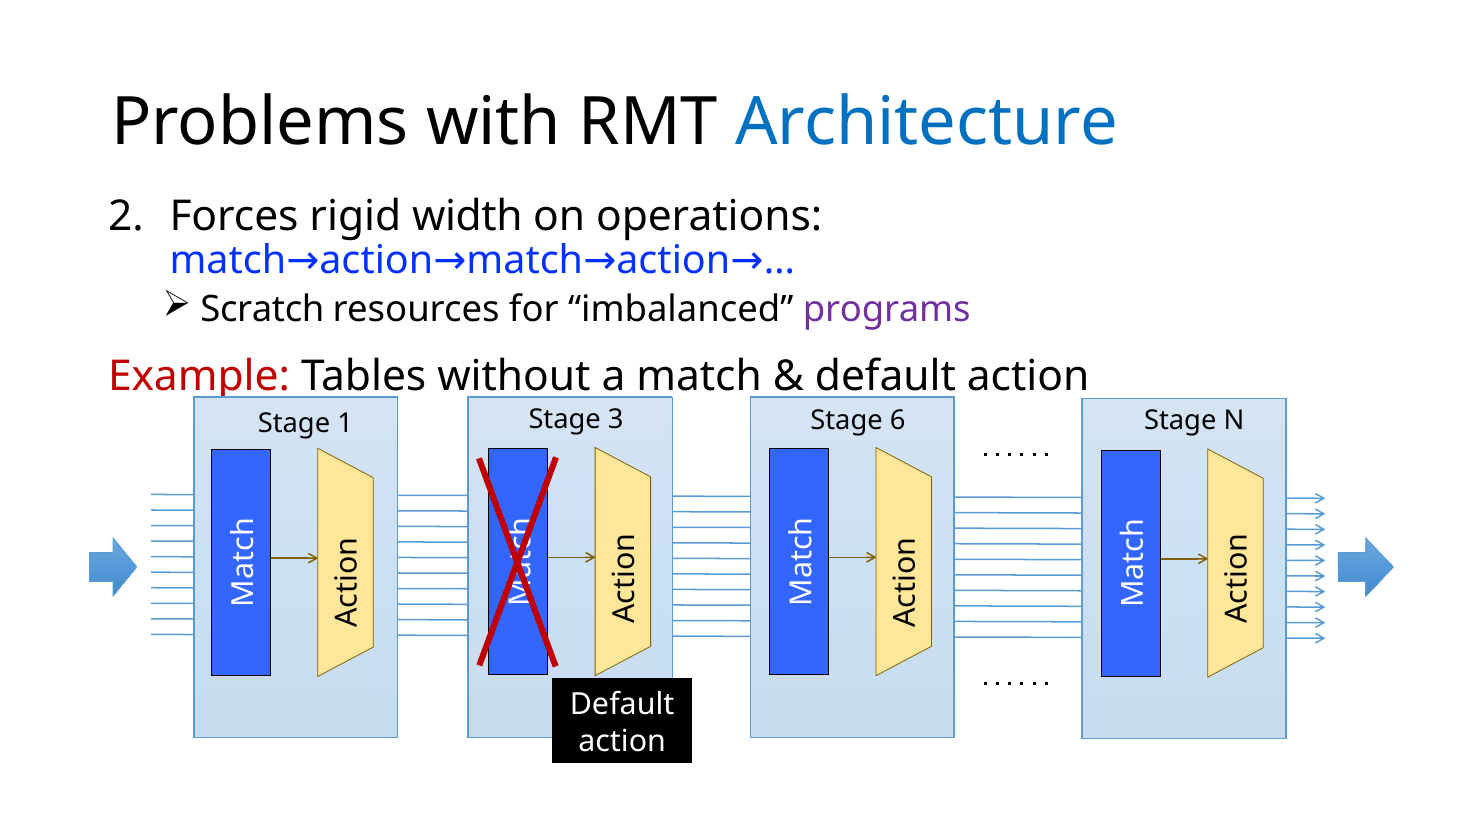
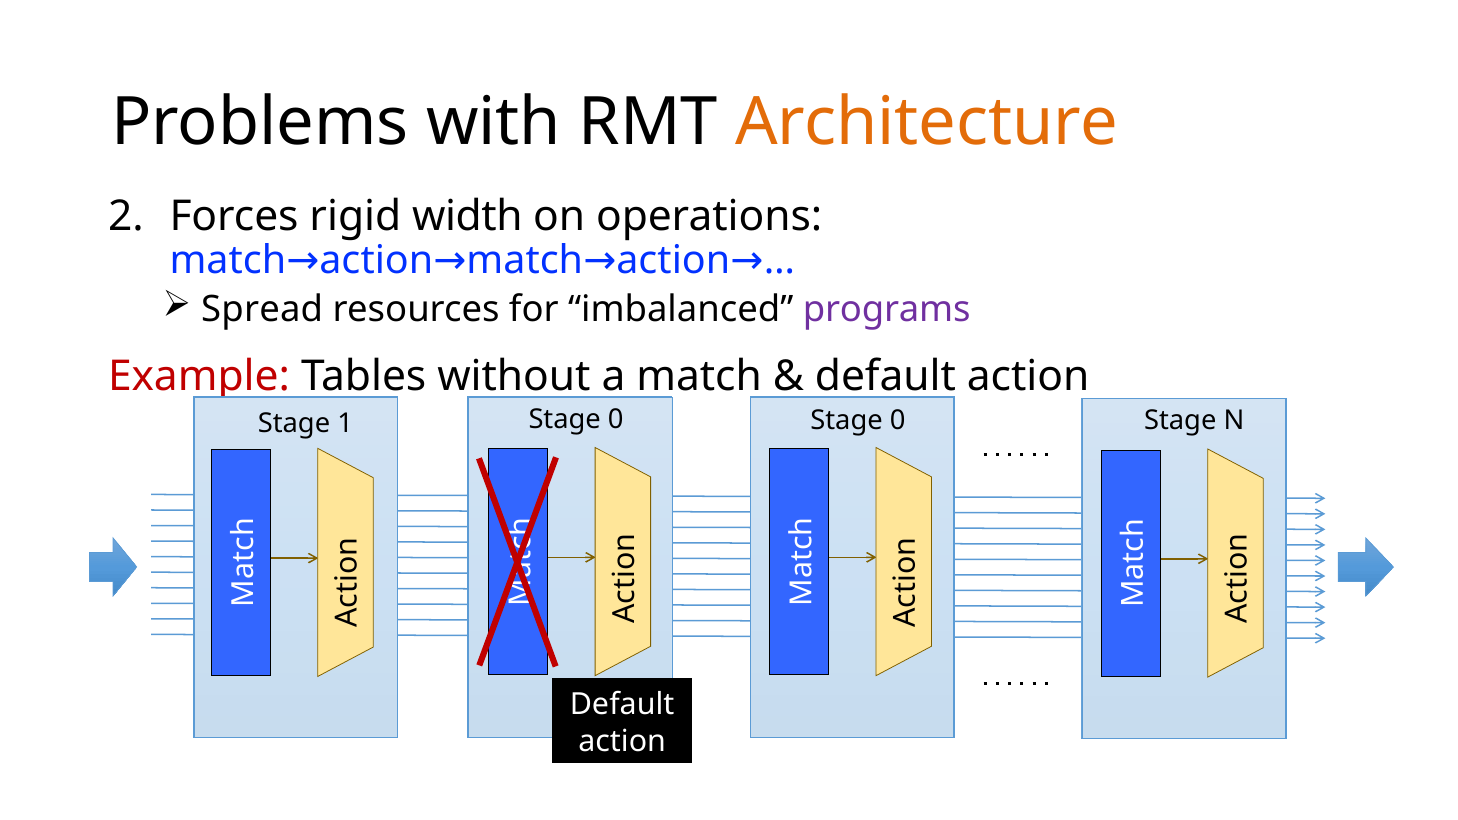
Architecture colour: blue -> orange
Scratch: Scratch -> Spread
1 Stage 3: 3 -> 0
6 at (898, 420): 6 -> 0
